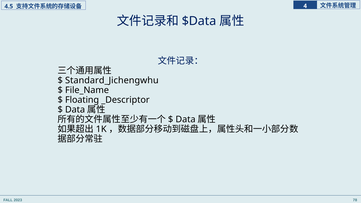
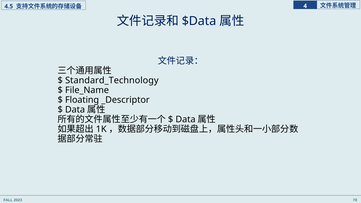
Standard_Jichengwhu: Standard_Jichengwhu -> Standard_Technology
